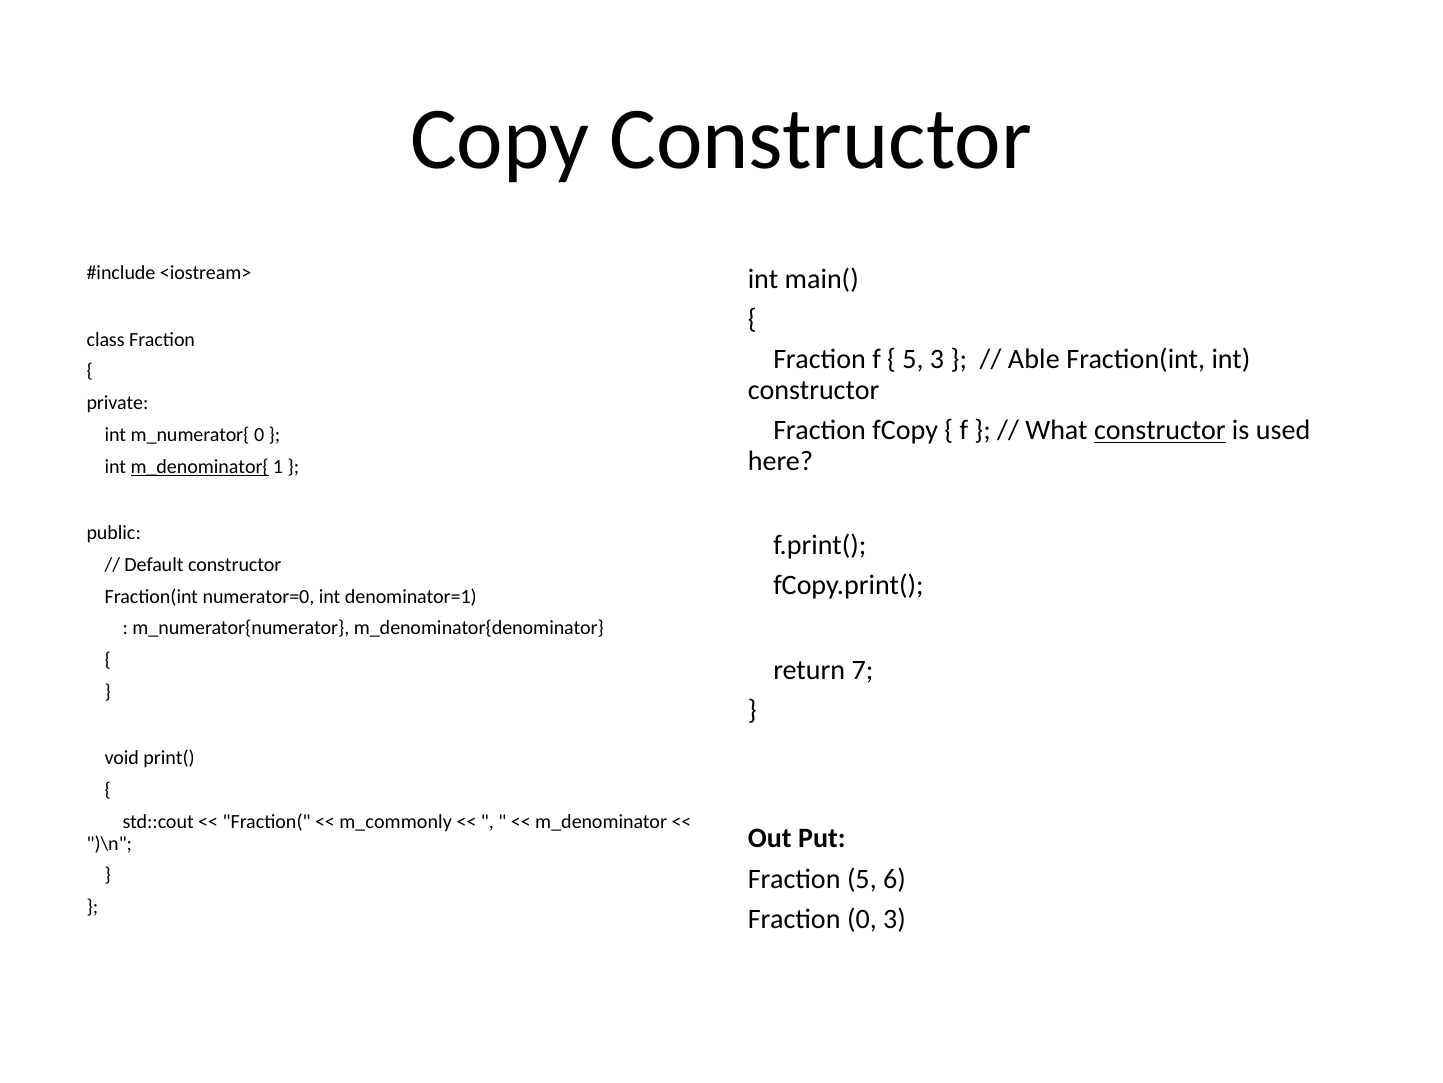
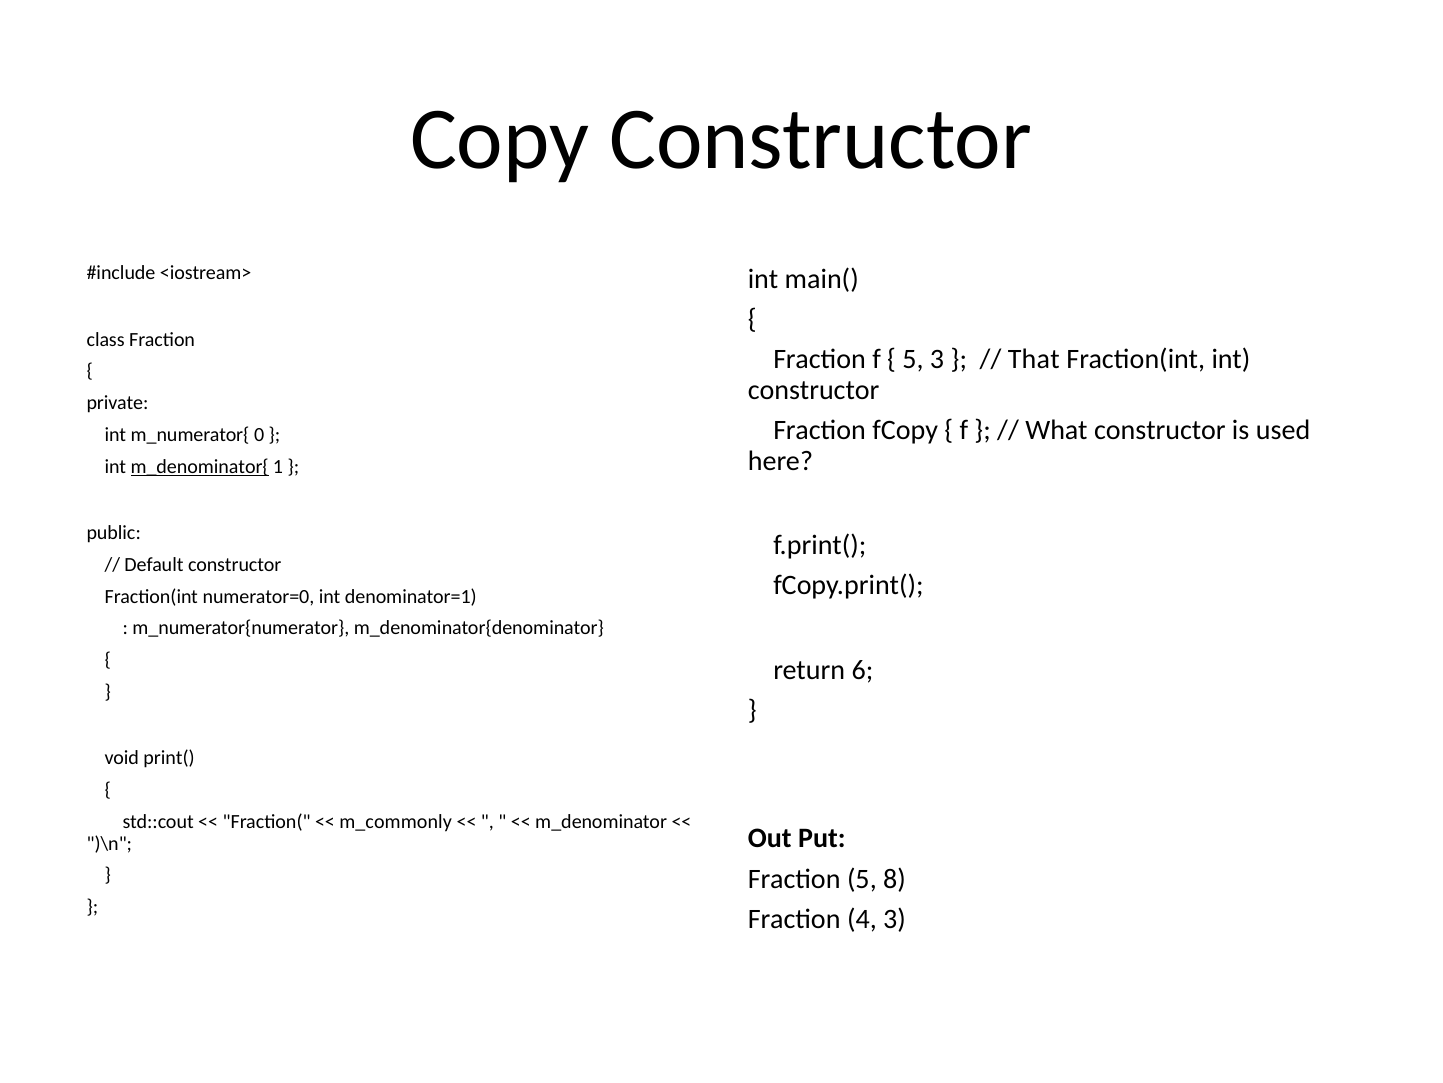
Able: Able -> That
constructor at (1160, 430) underline: present -> none
7: 7 -> 6
6: 6 -> 8
Fraction 0: 0 -> 4
